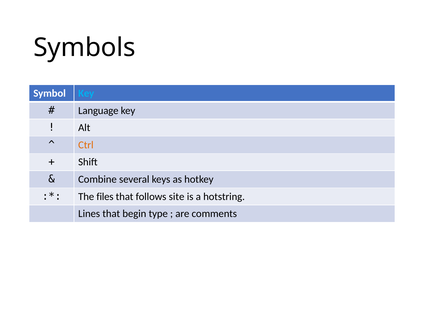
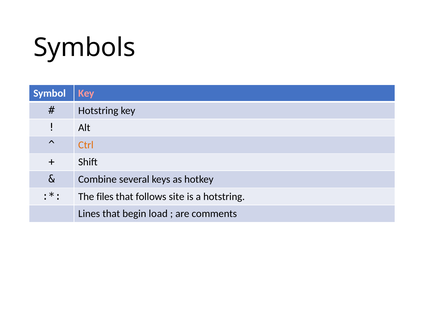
Key at (86, 93) colour: light blue -> pink
Language at (98, 111): Language -> Hotstring
type: type -> load
